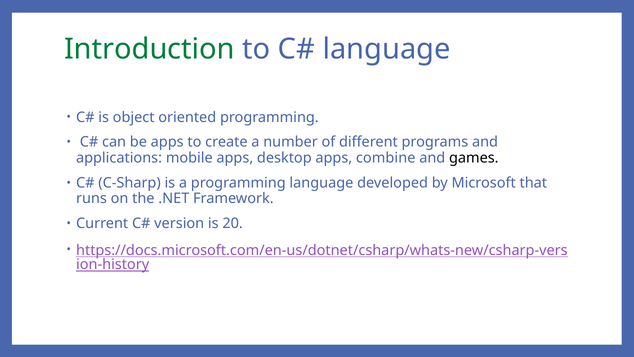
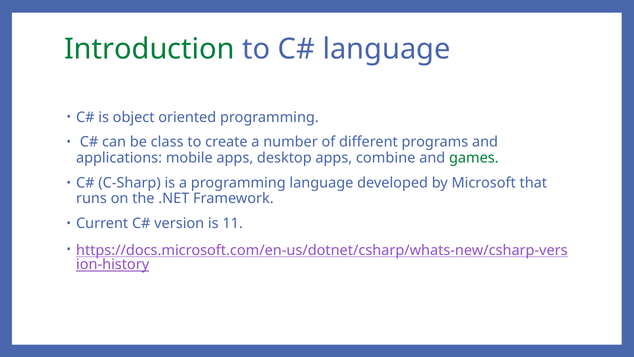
be apps: apps -> class
games colour: black -> green
20: 20 -> 11
